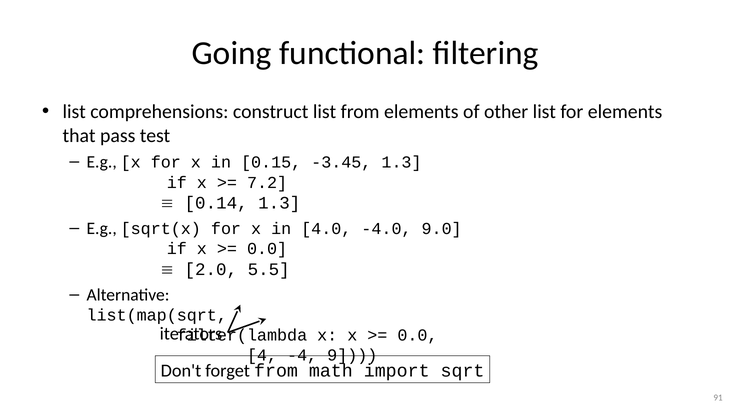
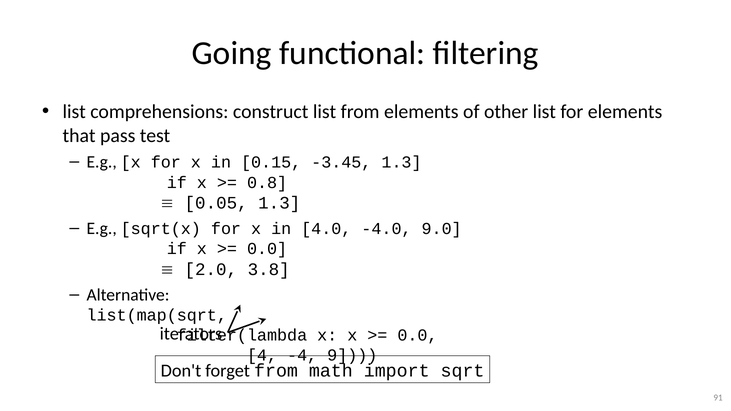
7.2: 7.2 -> 0.8
0.14: 0.14 -> 0.05
5.5: 5.5 -> 3.8
